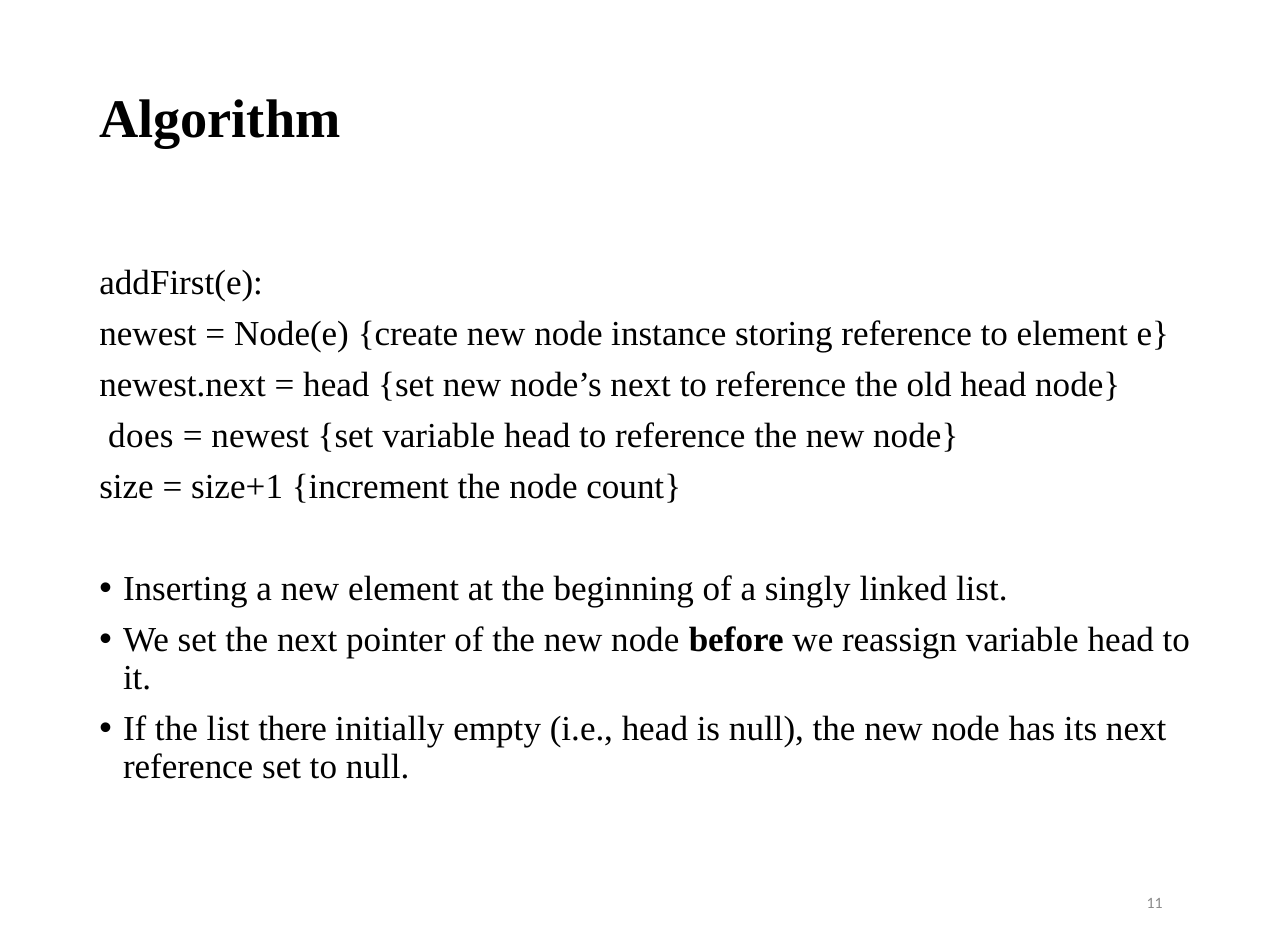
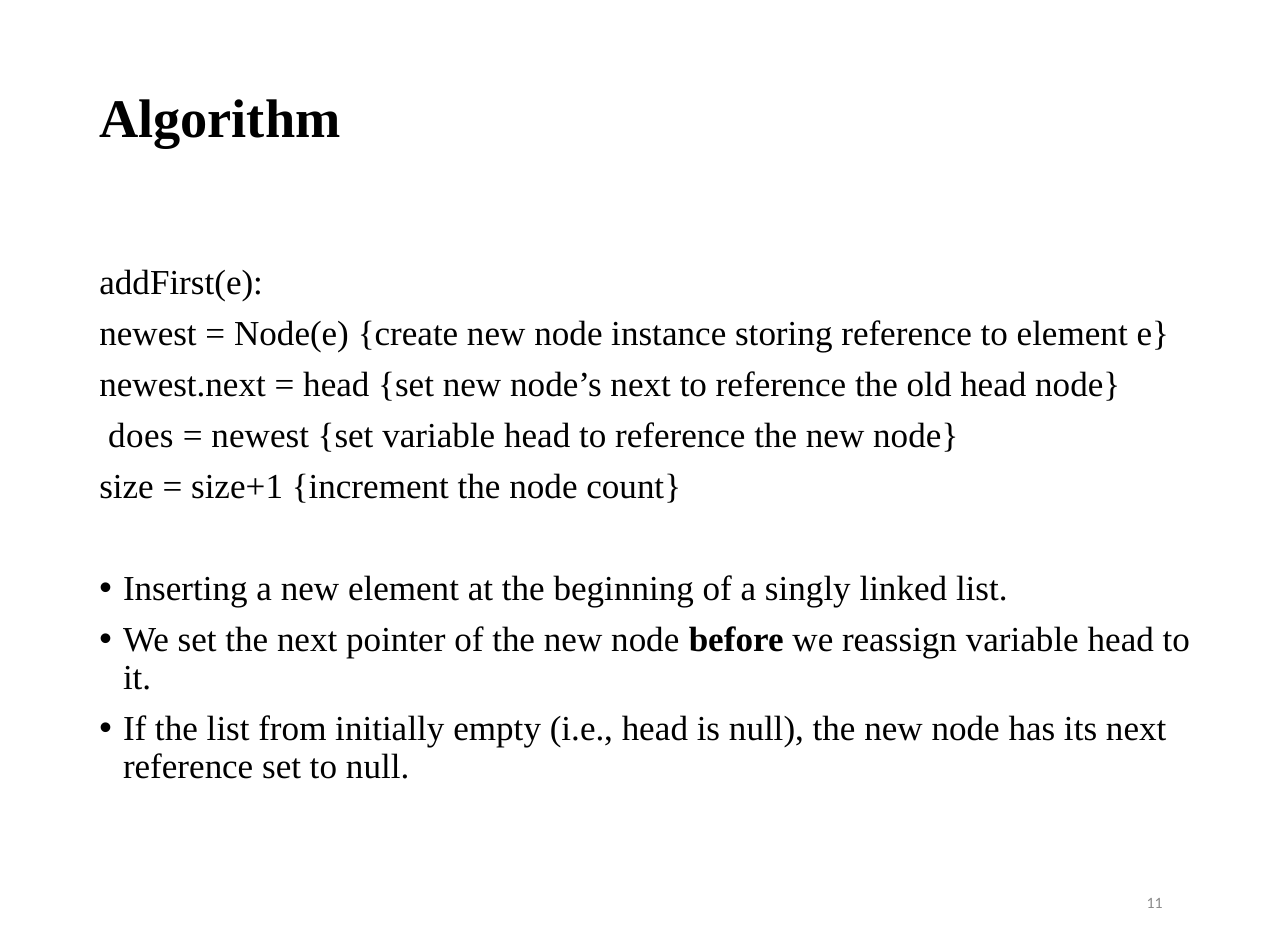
there: there -> from
